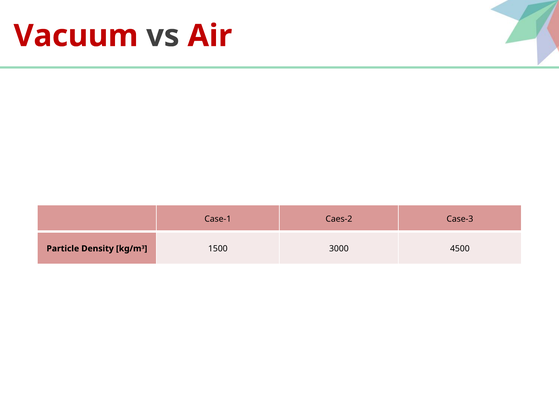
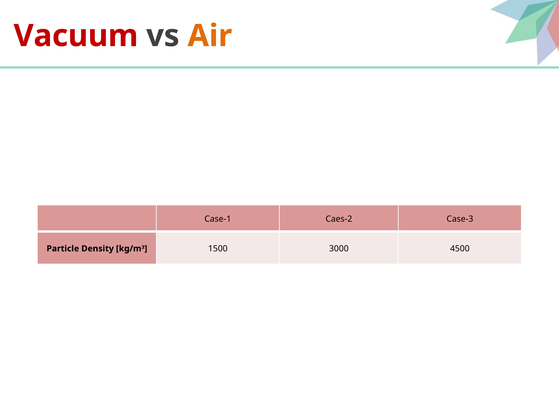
Air colour: red -> orange
